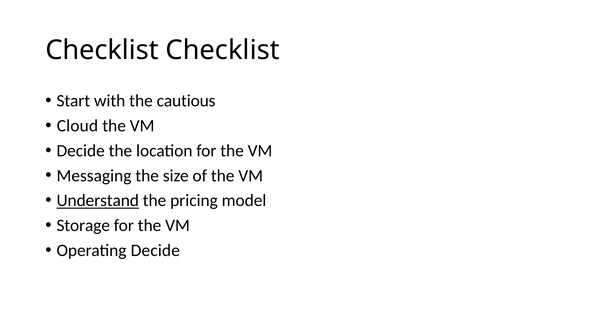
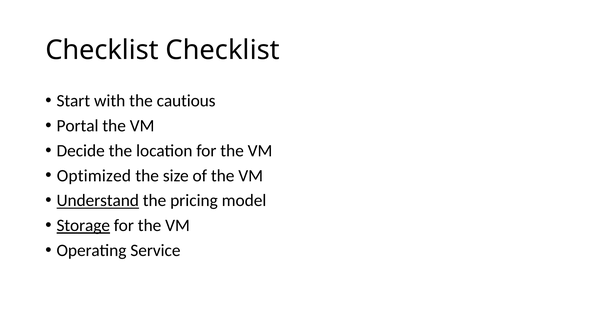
Cloud: Cloud -> Portal
Messaging: Messaging -> Optimized
Storage underline: none -> present
Operating Decide: Decide -> Service
